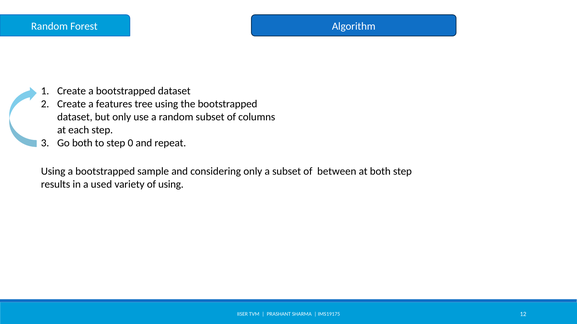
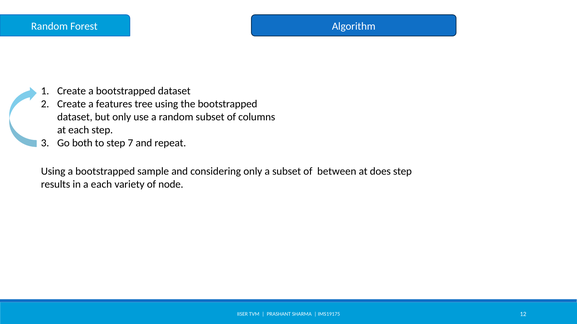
0: 0 -> 7
at both: both -> does
a used: used -> each
of using: using -> node
